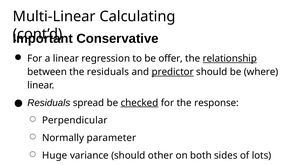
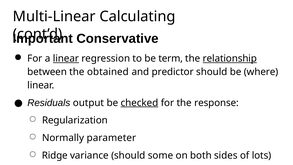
linear at (66, 58) underline: none -> present
offer: offer -> term
the residuals: residuals -> obtained
predictor underline: present -> none
spread: spread -> output
Perpendicular: Perpendicular -> Regularization
Huge: Huge -> Ridge
other: other -> some
